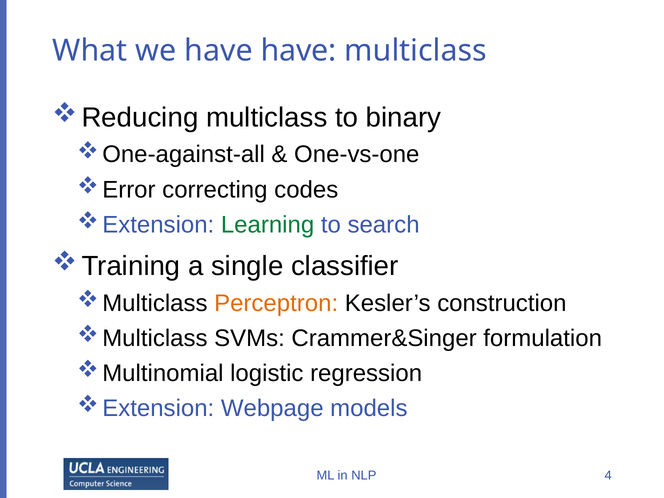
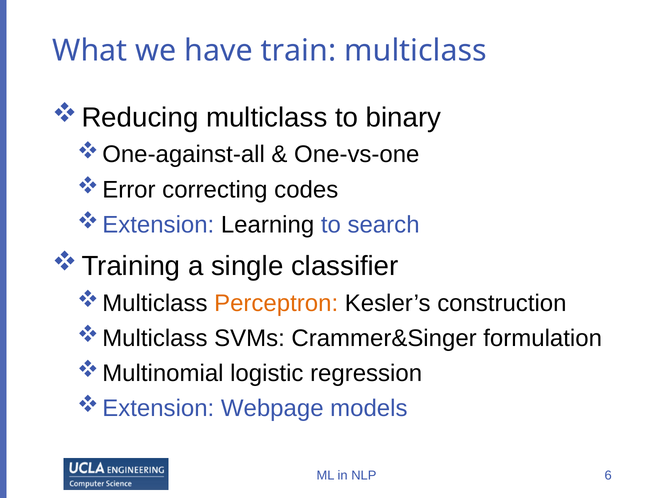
have have: have -> train
Learning colour: green -> black
4: 4 -> 6
